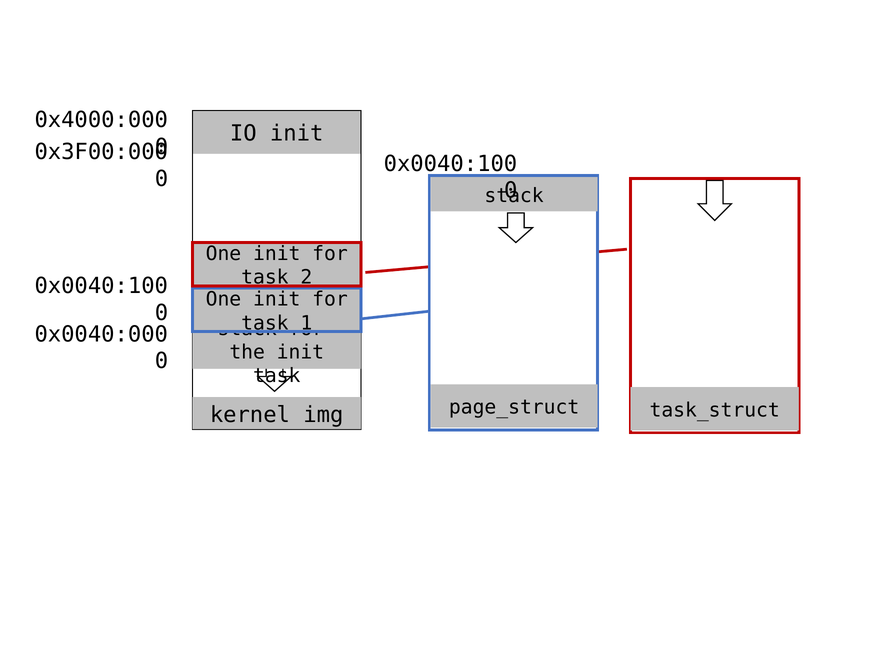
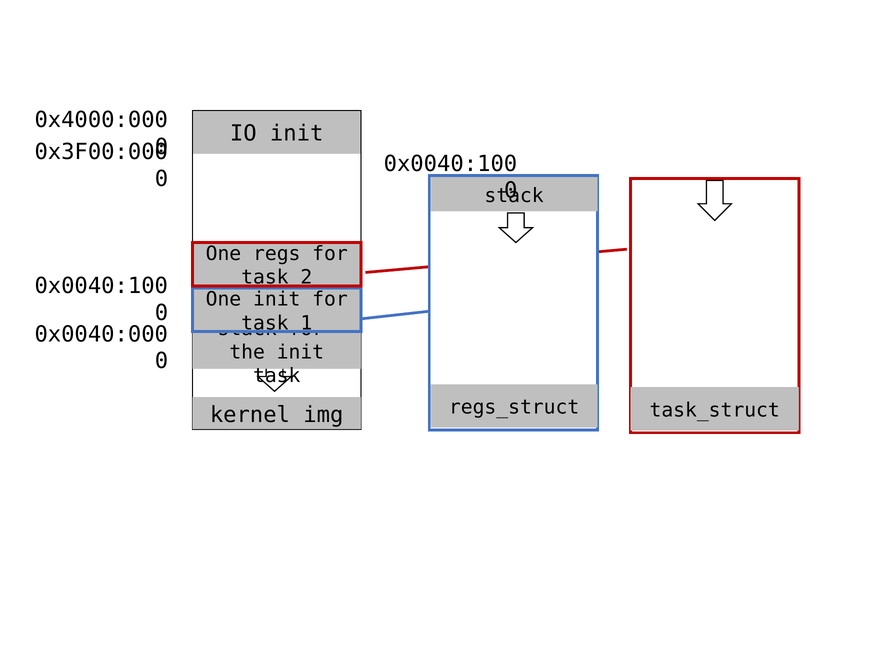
init at (277, 254): init -> regs
page_struct: page_struct -> regs_struct
